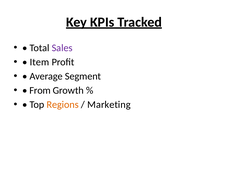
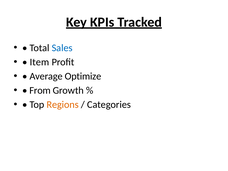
Sales colour: purple -> blue
Segment: Segment -> Optimize
Marketing: Marketing -> Categories
